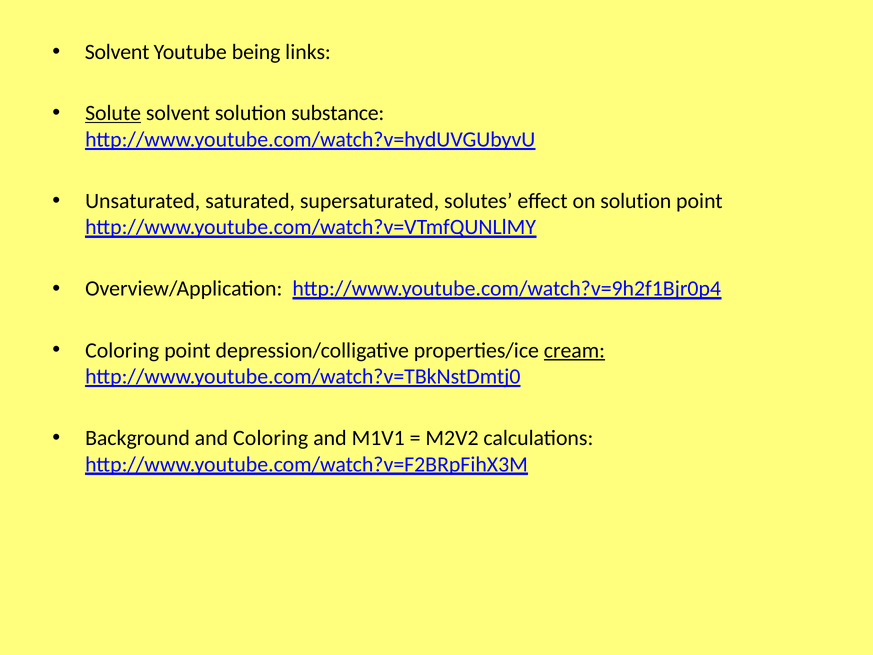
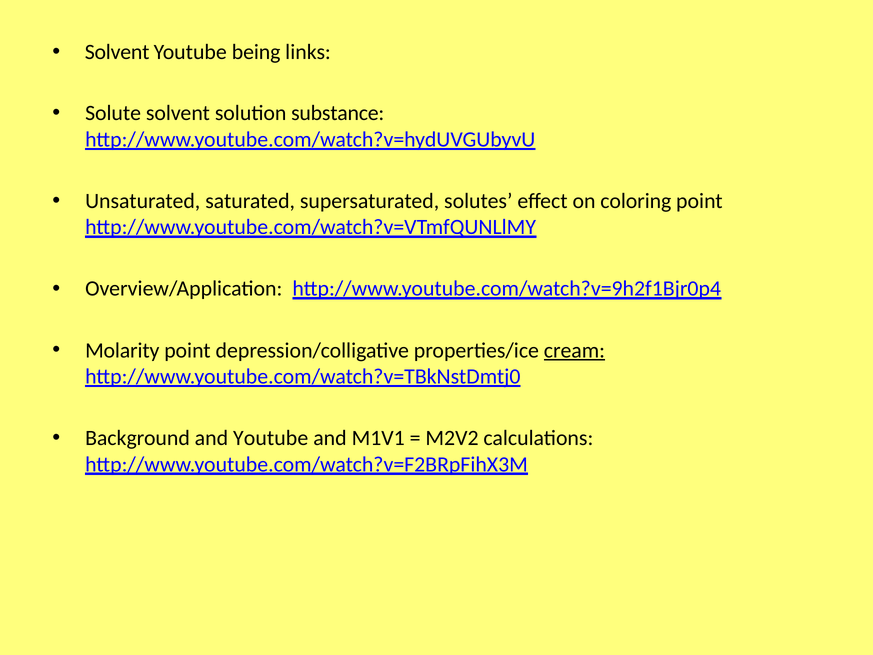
Solute underline: present -> none
on solution: solution -> coloring
Coloring at (122, 350): Coloring -> Molarity
and Coloring: Coloring -> Youtube
